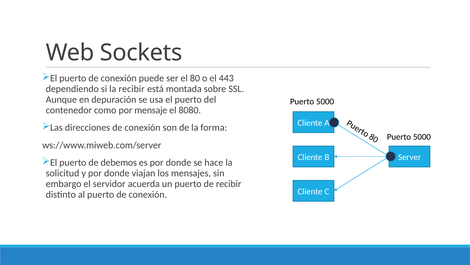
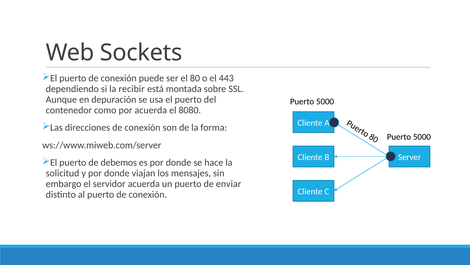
por mensaje: mensaje -> acuerda
de recibir: recibir -> enviar
